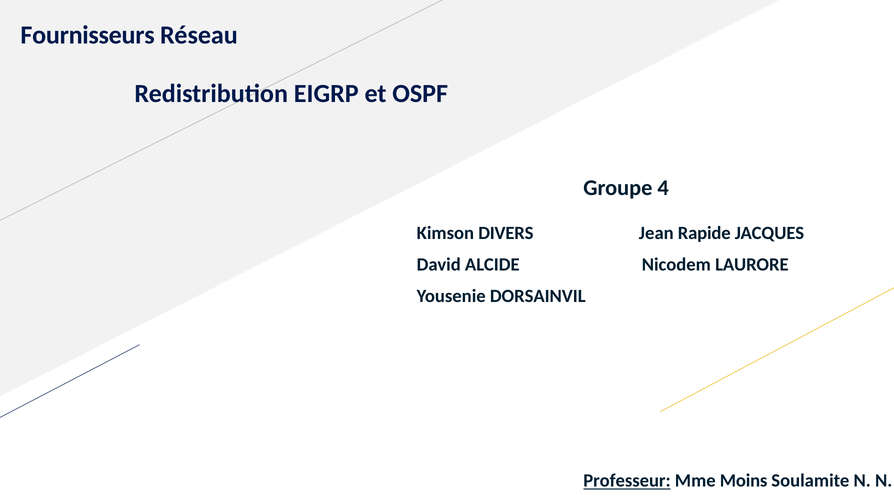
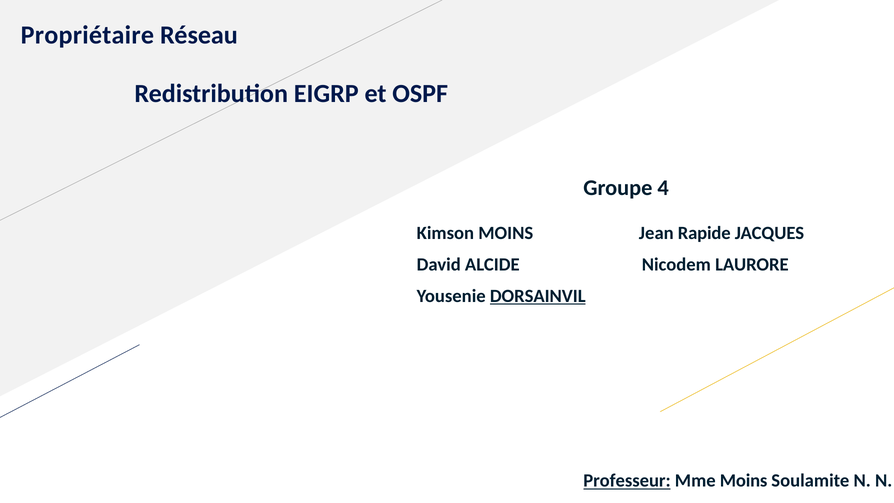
Fournisseurs: Fournisseurs -> Propriétaire
Kimson DIVERS: DIVERS -> MOINS
DORSAINVIL underline: none -> present
